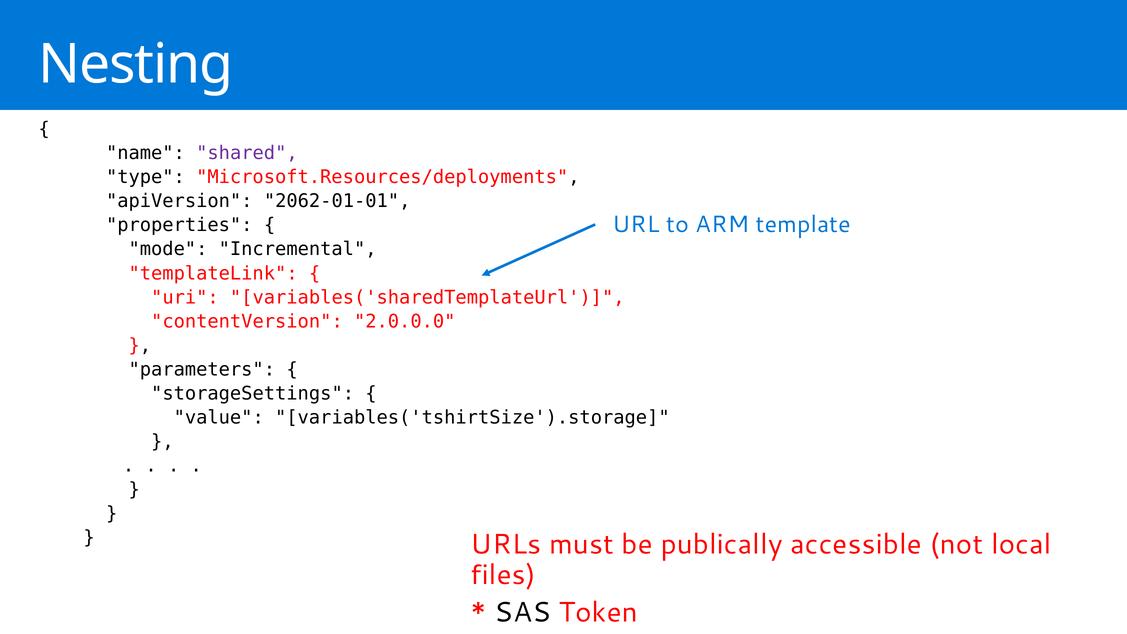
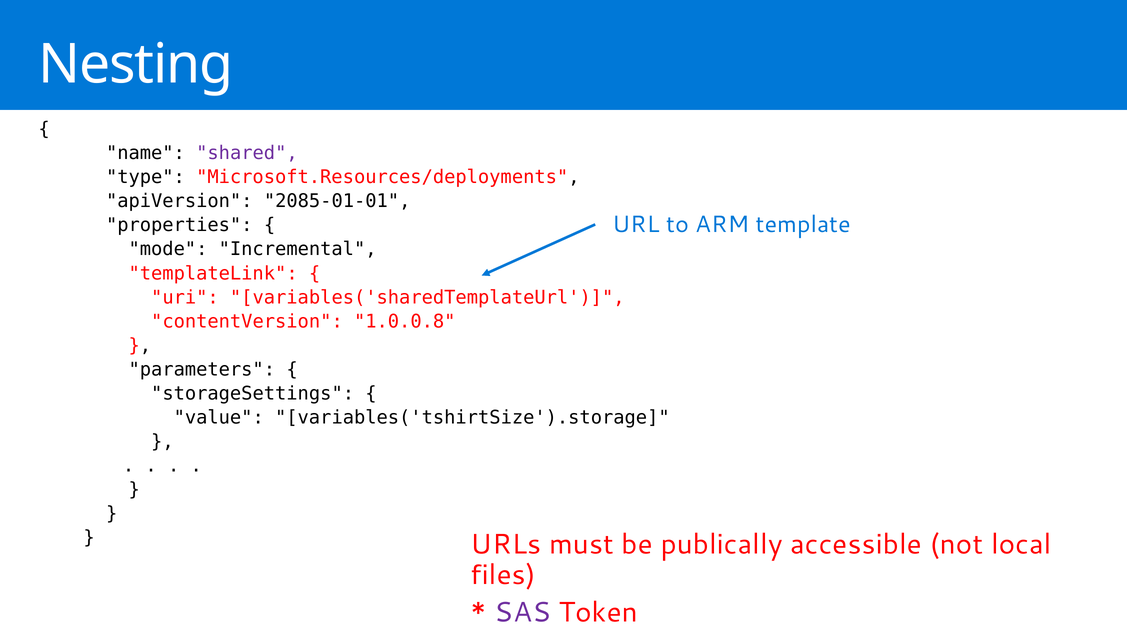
2062-01-01: 2062-01-01 -> 2085-01-01
2.0.0.0: 2.0.0.0 -> 1.0.0.8
SAS colour: black -> purple
